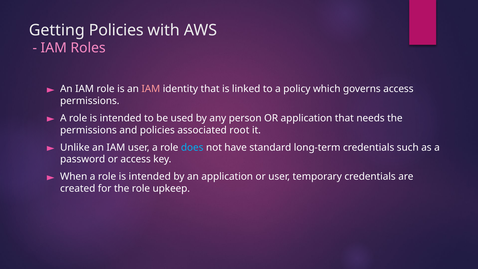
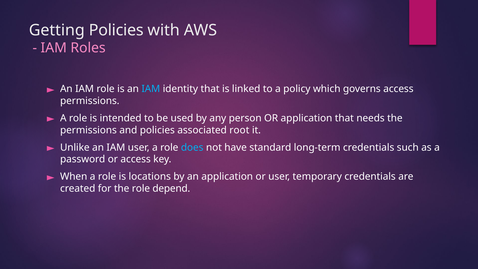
IAM at (151, 89) colour: pink -> light blue
intended at (150, 177): intended -> locations
upkeep: upkeep -> depend
